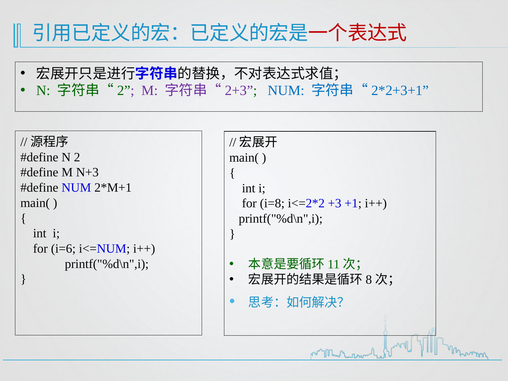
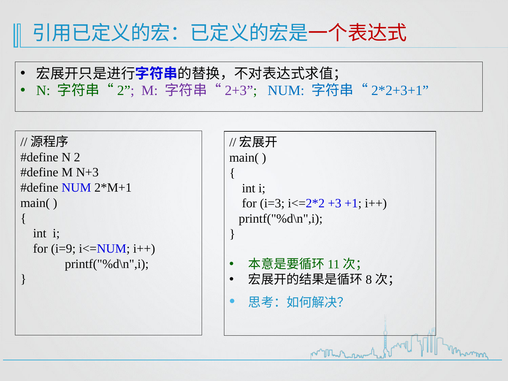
i=8: i=8 -> i=3
i=6: i=6 -> i=9
